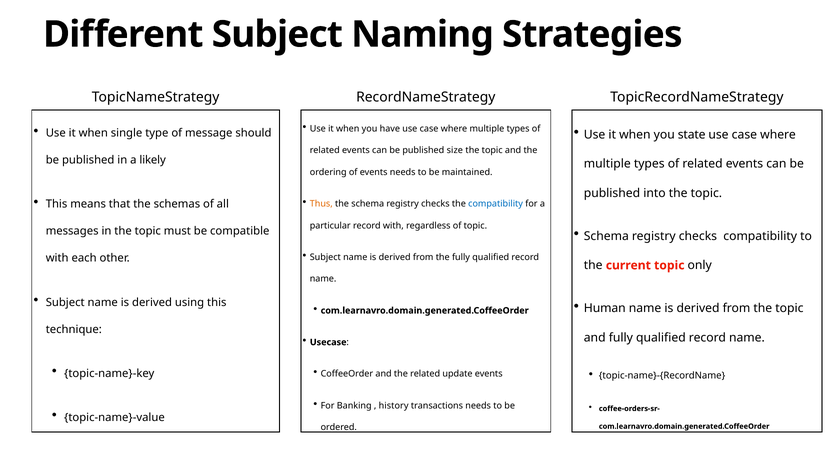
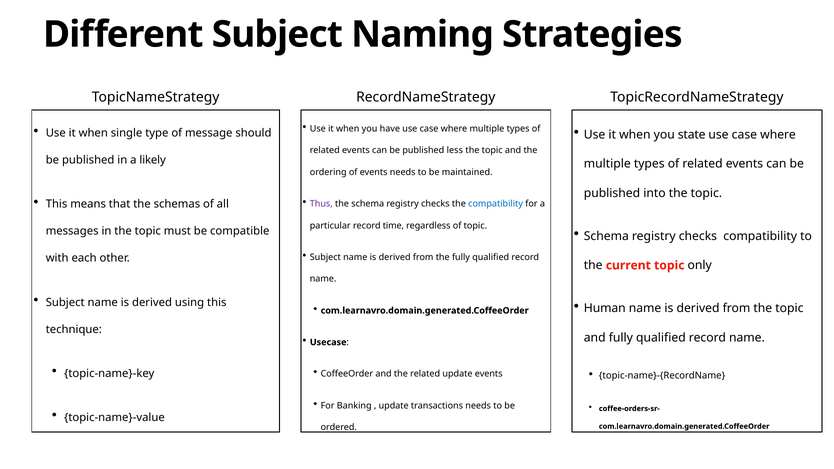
size: size -> less
Thus colour: orange -> purple
record with: with -> time
history at (394, 406): history -> update
